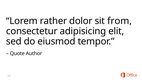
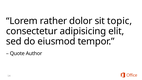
from: from -> topic
